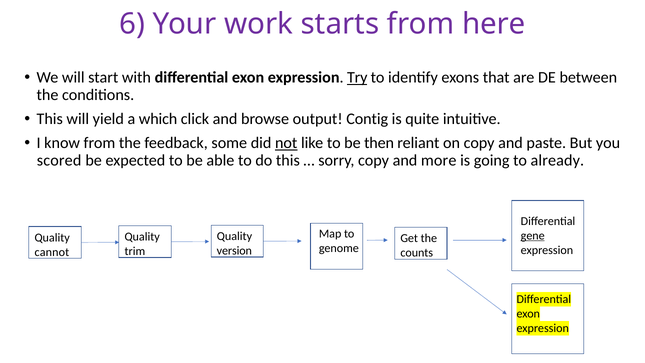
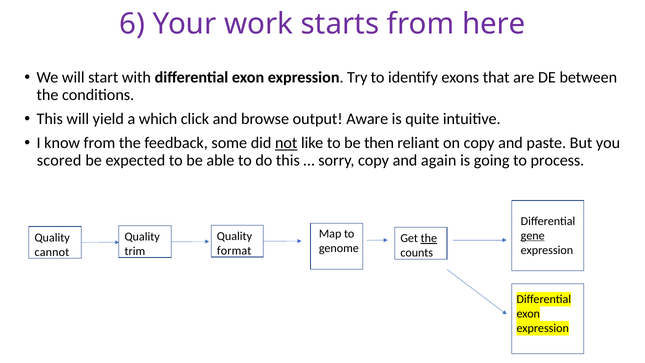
Try underline: present -> none
Contig: Contig -> Aware
more: more -> again
already: already -> process
the at (429, 238) underline: none -> present
version: version -> format
